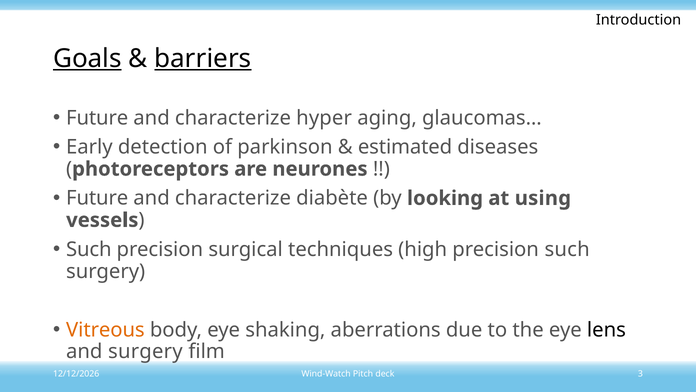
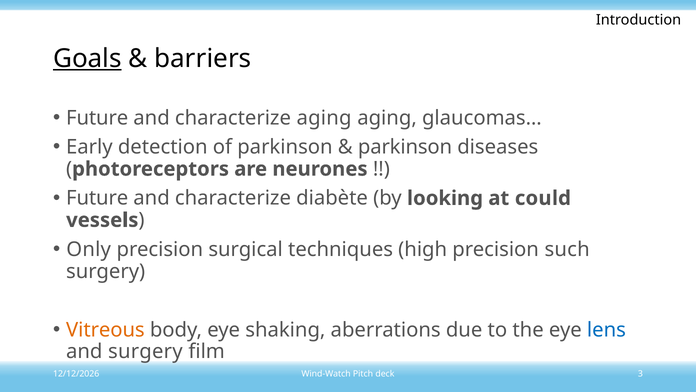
barriers underline: present -> none
characterize hyper: hyper -> aging
estimated at (405, 147): estimated -> parkinson
using: using -> could
Such at (89, 249): Such -> Only
lens colour: black -> blue
